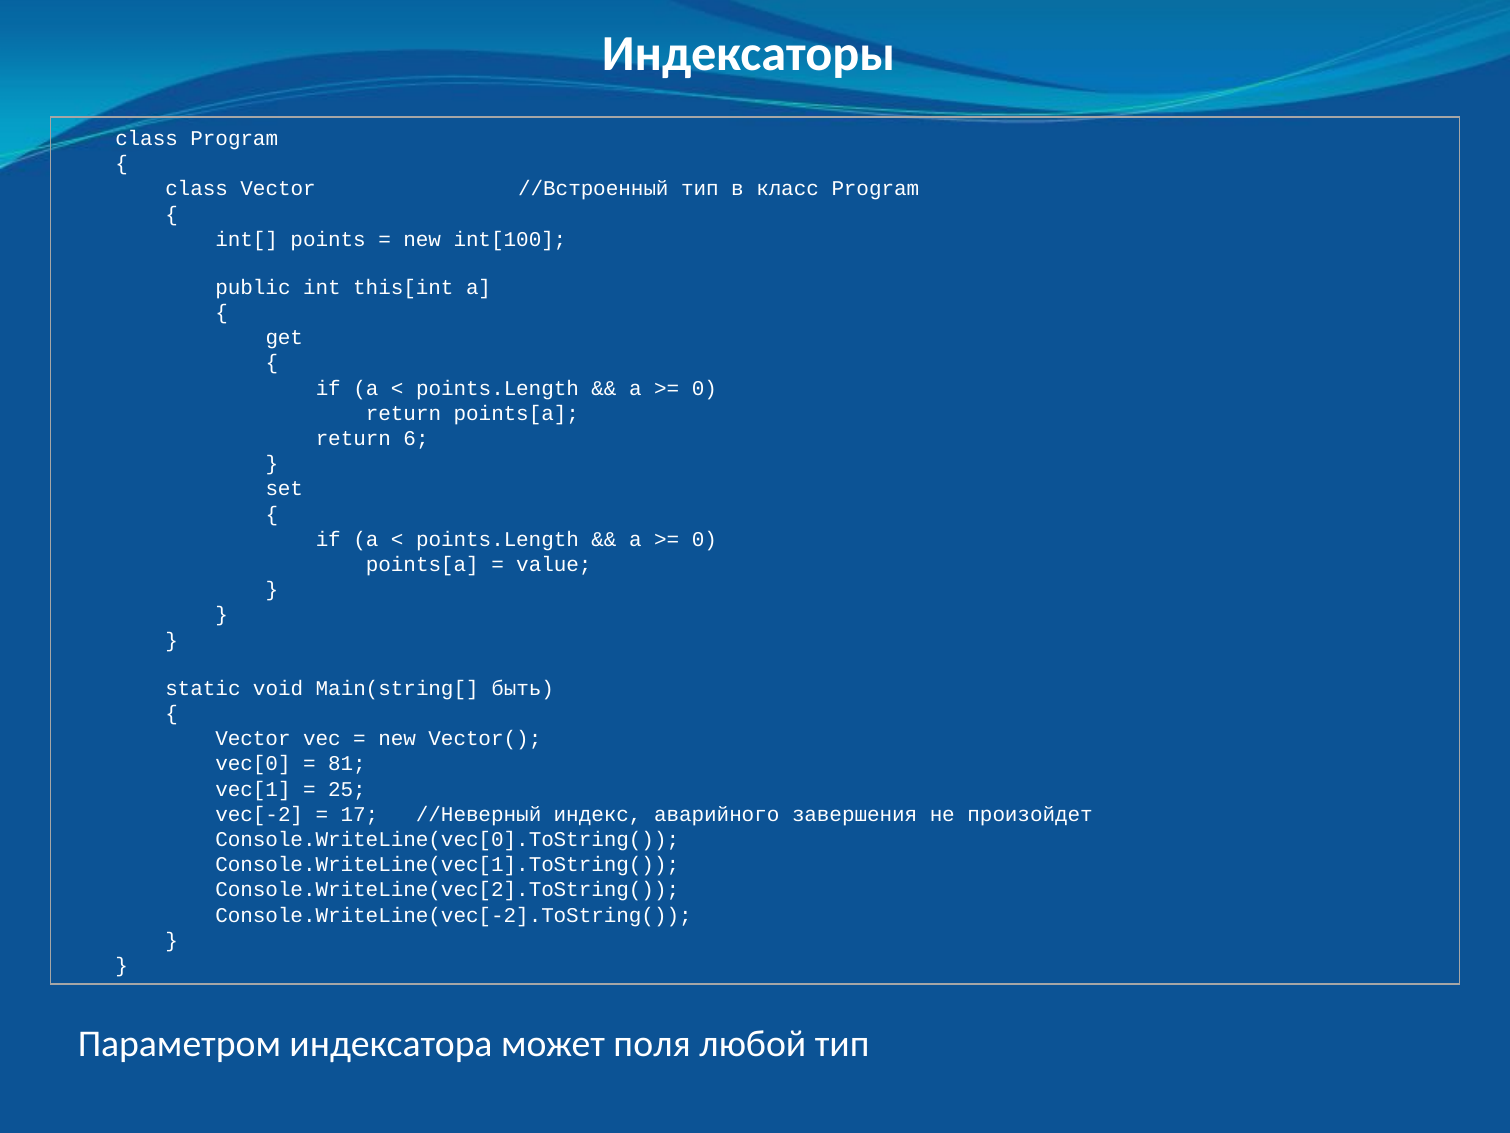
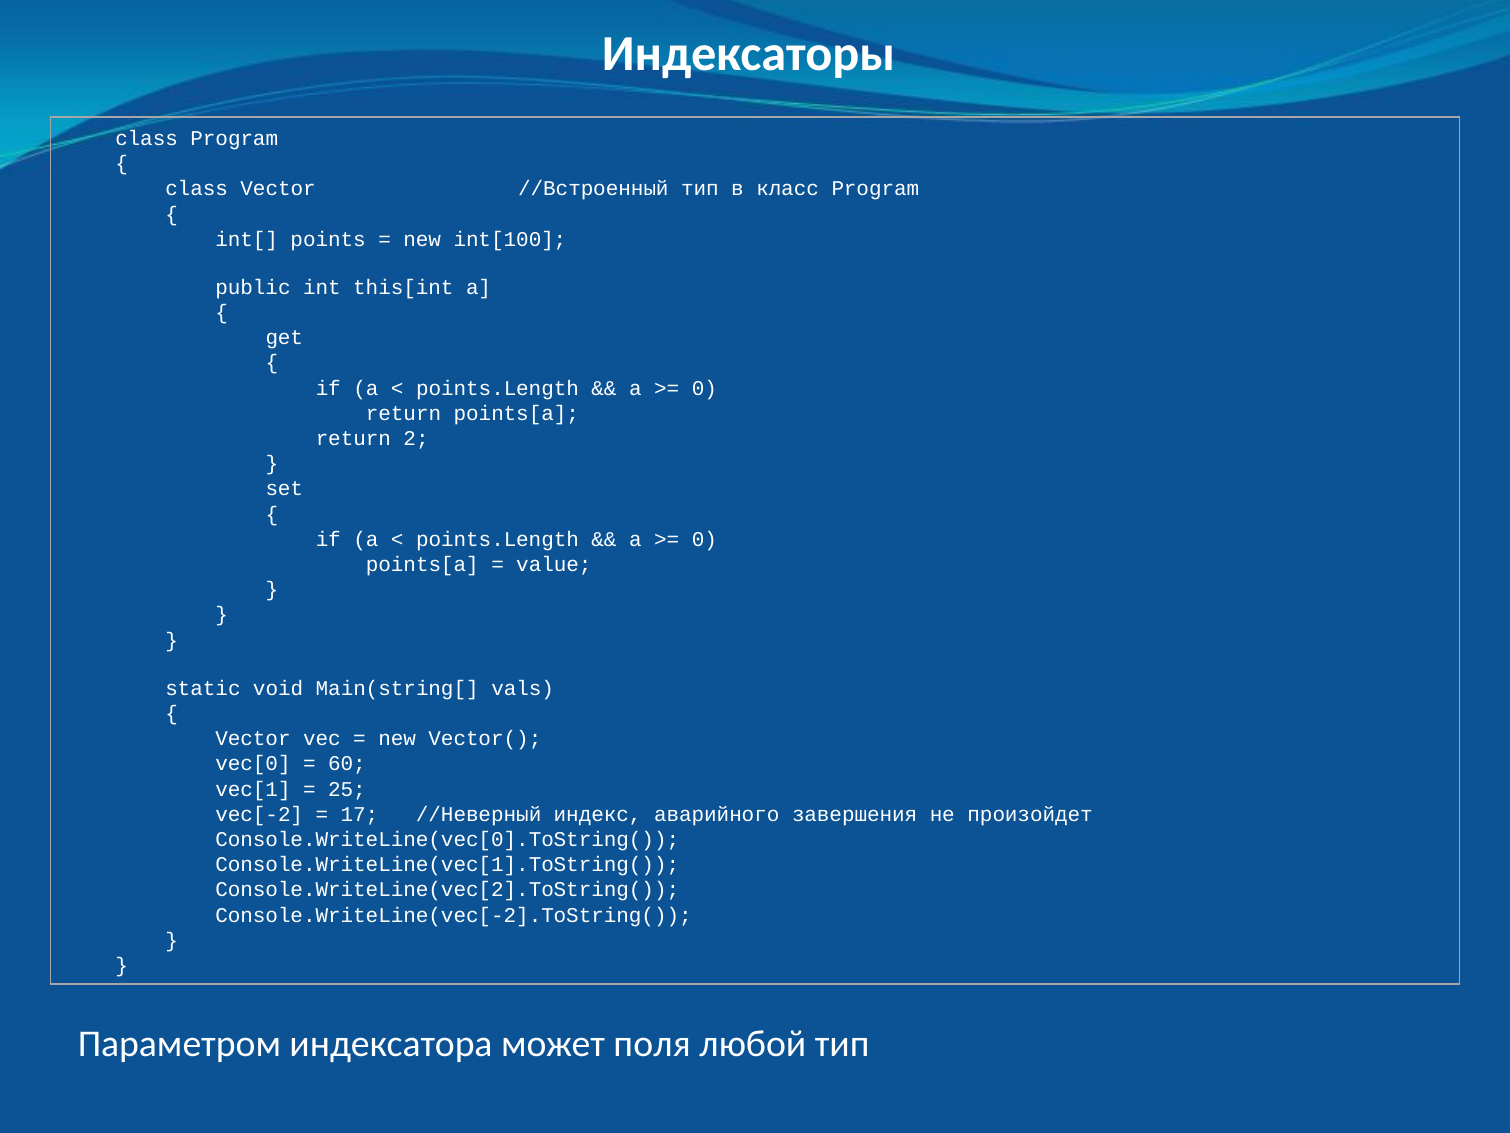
6: 6 -> 2
быть: быть -> vals
81: 81 -> 60
